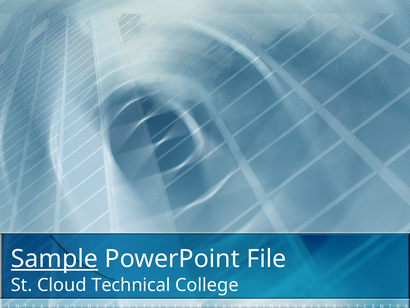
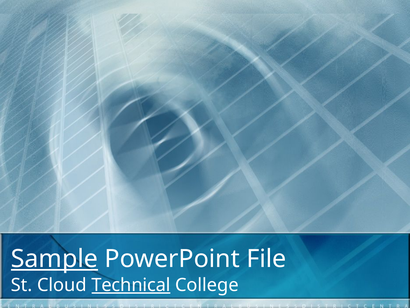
Technical underline: none -> present
